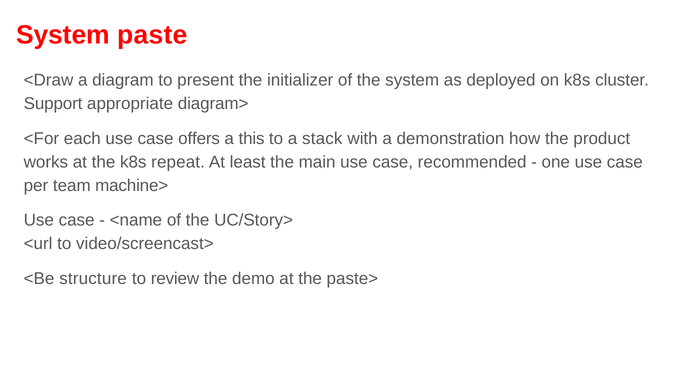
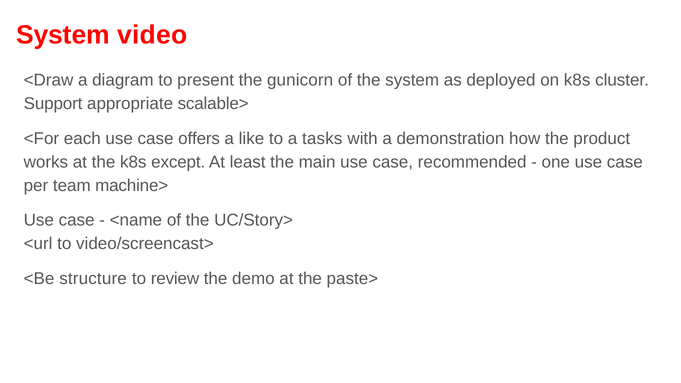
paste: paste -> video
initializer: initializer -> gunicorn
diagram>: diagram> -> scalable>
this: this -> like
stack: stack -> tasks
repeat: repeat -> except
